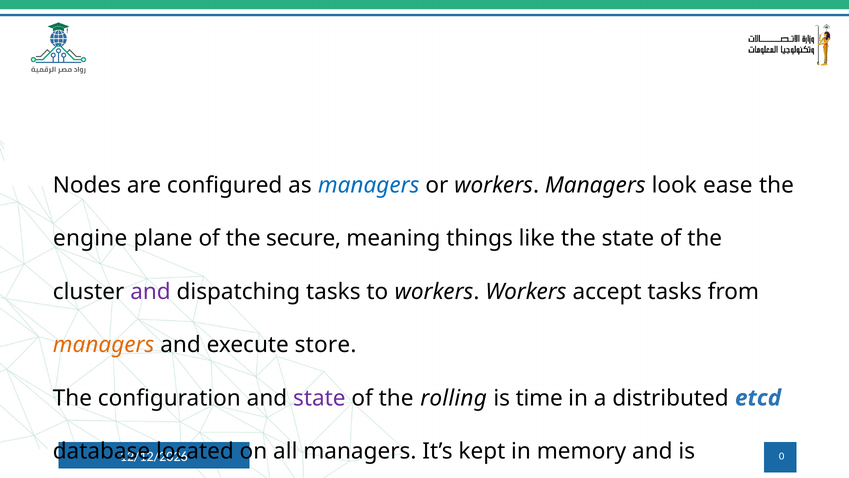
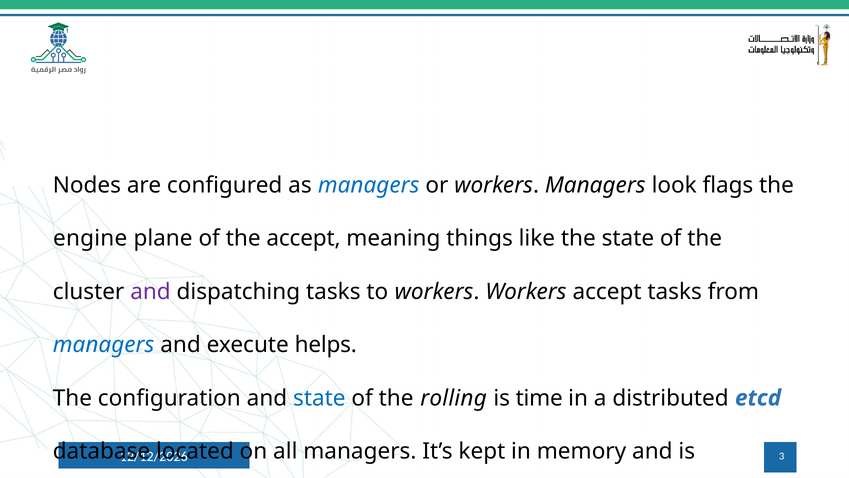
ease: ease -> flags
the secure: secure -> accept
managers at (104, 345) colour: orange -> blue
store: store -> helps
state at (319, 398) colour: purple -> blue
0: 0 -> 3
